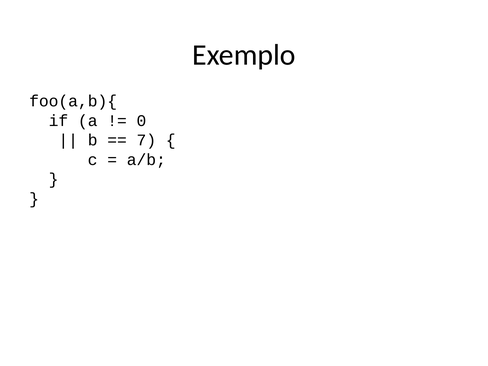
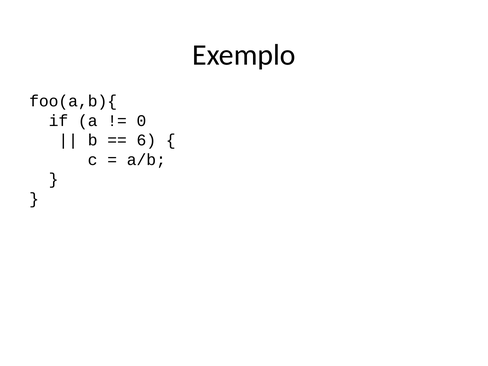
7: 7 -> 6
